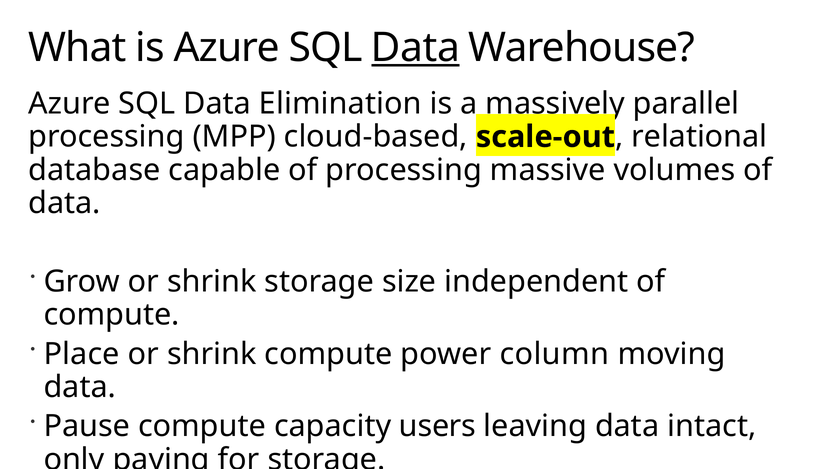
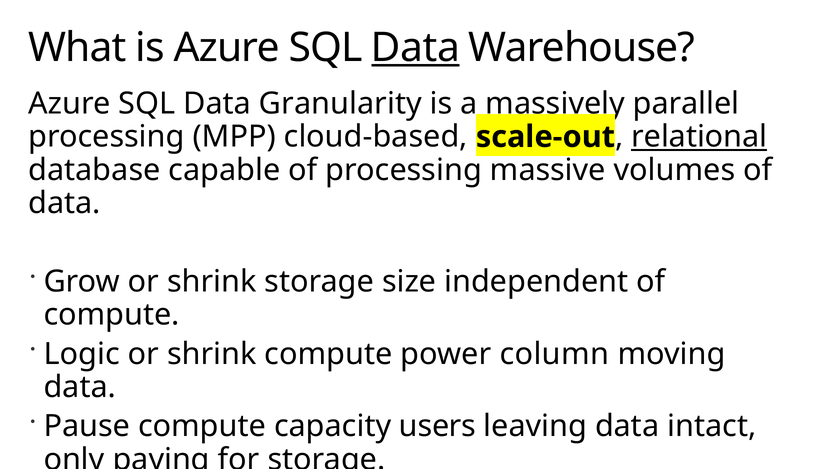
Elimination: Elimination -> Granularity
relational underline: none -> present
Place: Place -> Logic
